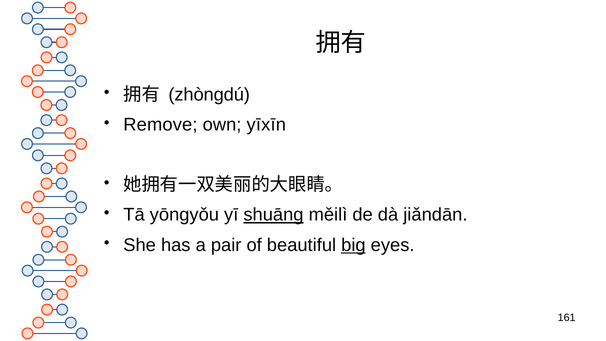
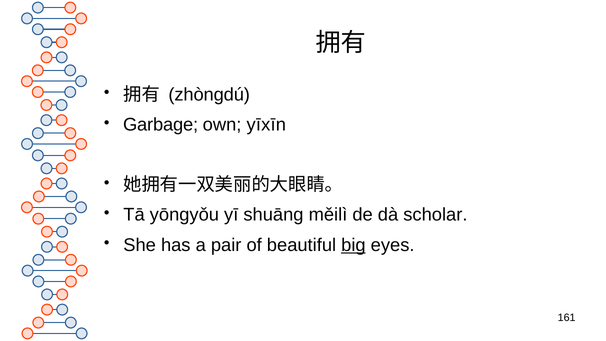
Remove: Remove -> Garbage
shuāng underline: present -> none
jiǎndān: jiǎndān -> scholar
